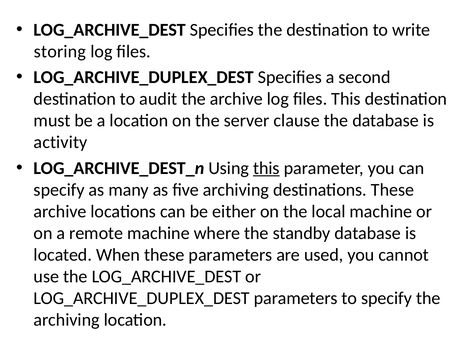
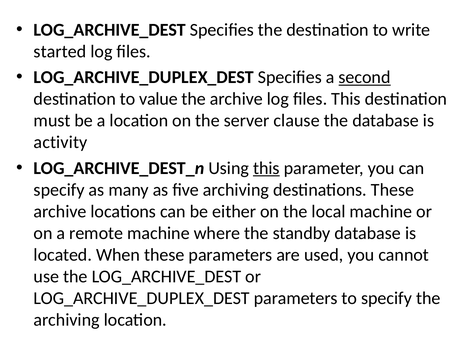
storing: storing -> started
second underline: none -> present
audit: audit -> value
